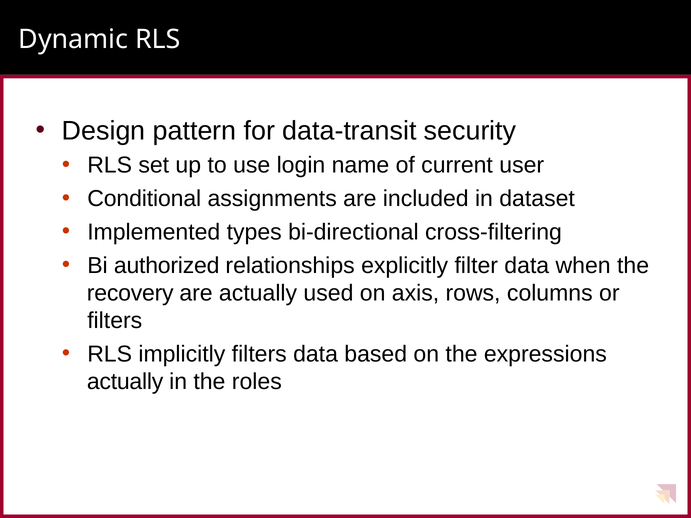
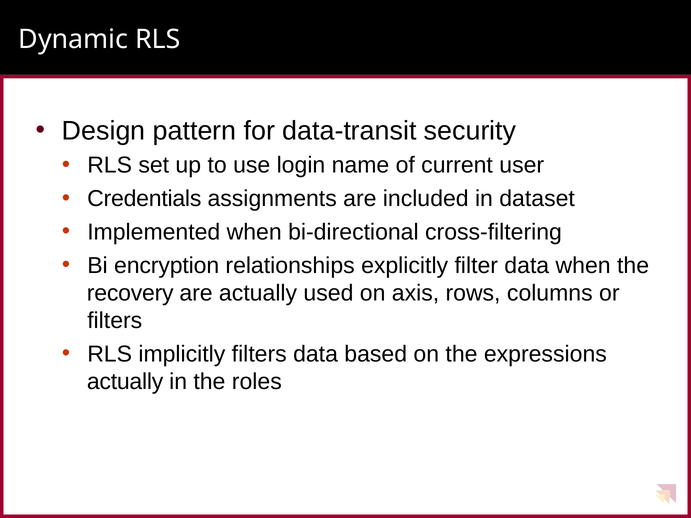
Conditional: Conditional -> Credentials
Implemented types: types -> when
authorized: authorized -> encryption
